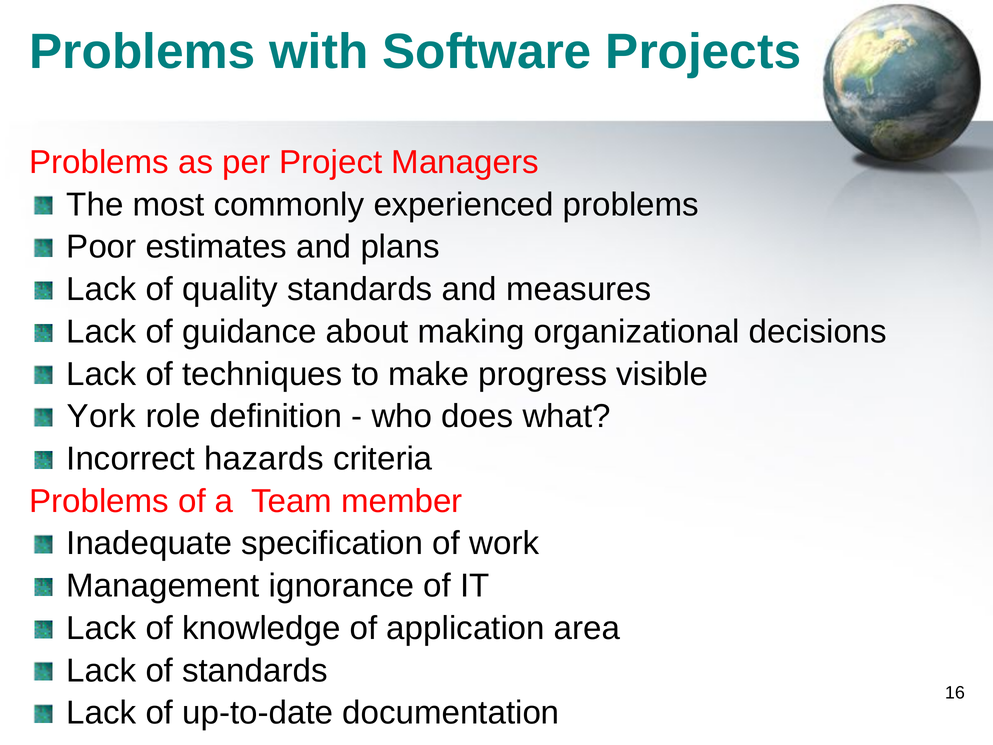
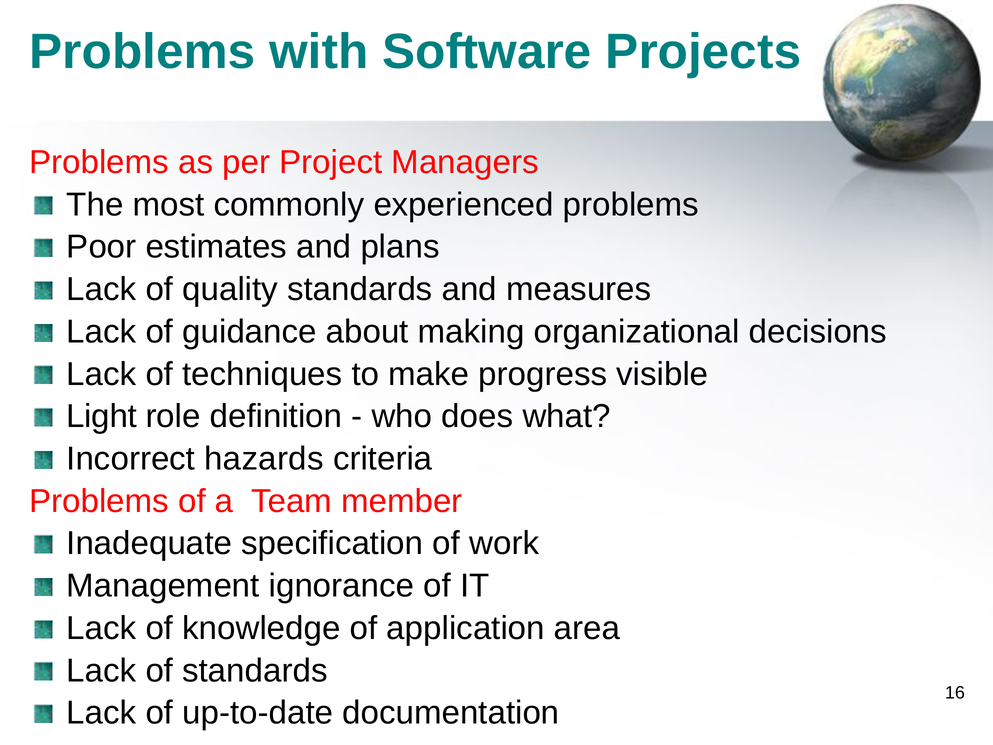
York: York -> Light
